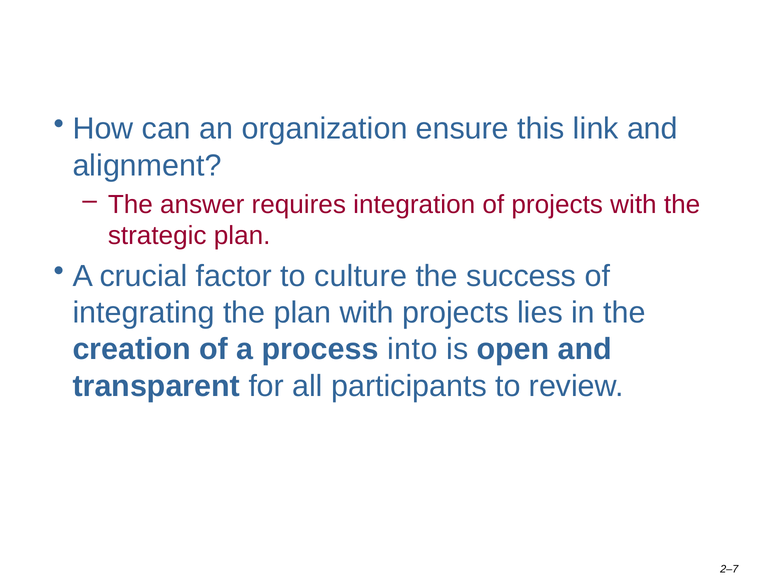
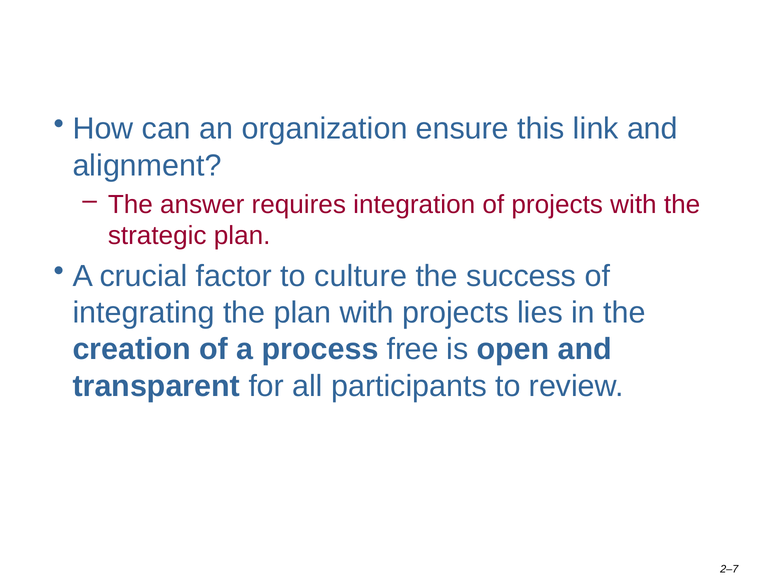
into: into -> free
